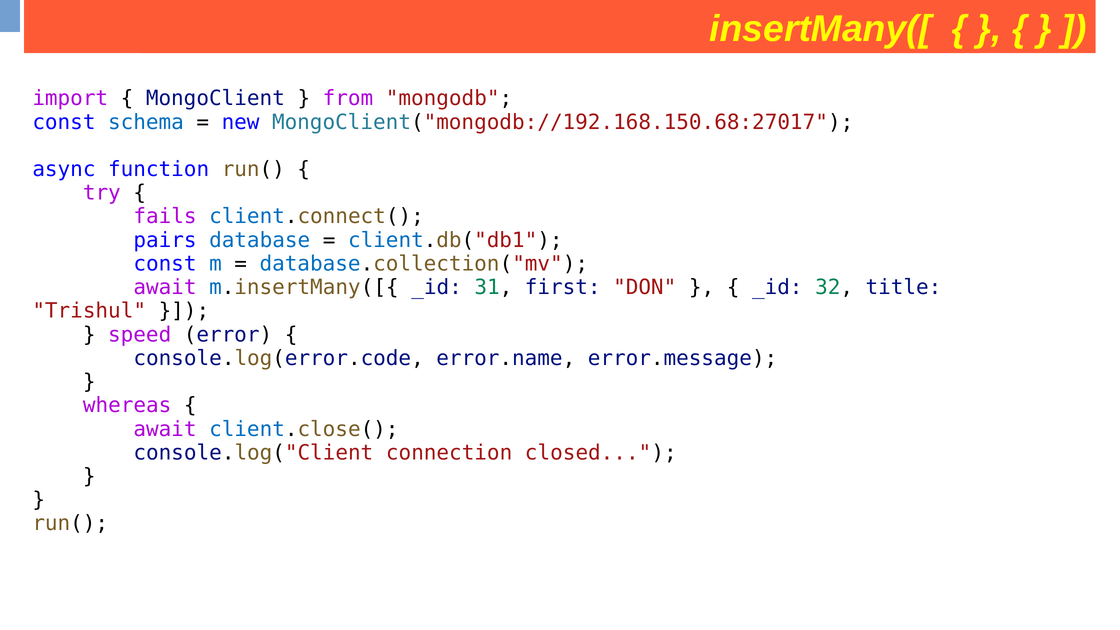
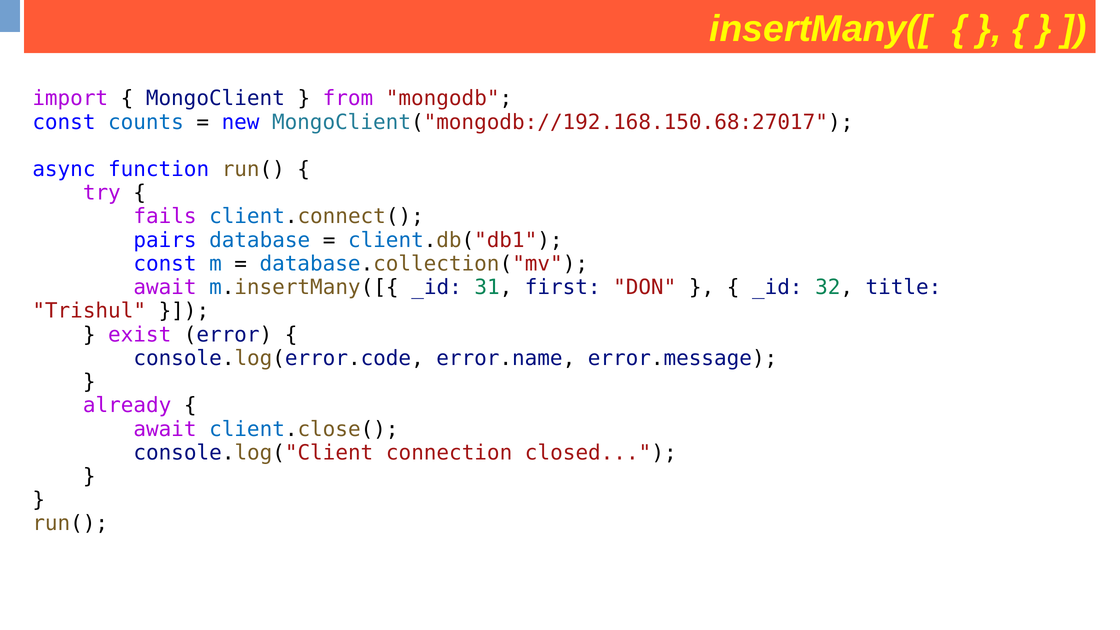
schema: schema -> counts
speed: speed -> exist
whereas: whereas -> already
